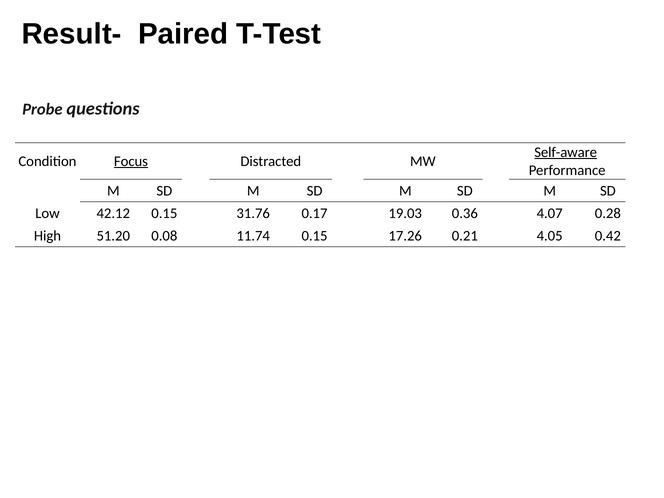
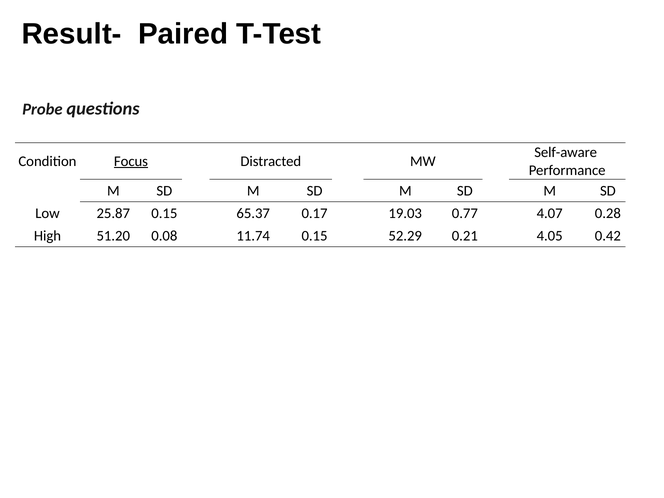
Self-aware underline: present -> none
42.12: 42.12 -> 25.87
31.76: 31.76 -> 65.37
0.36: 0.36 -> 0.77
17.26: 17.26 -> 52.29
